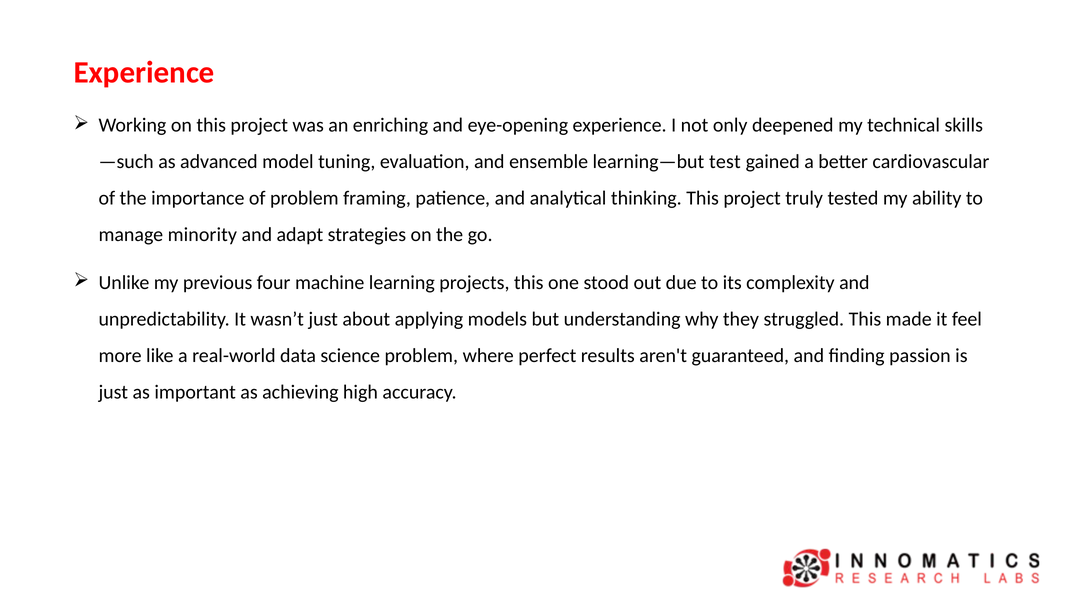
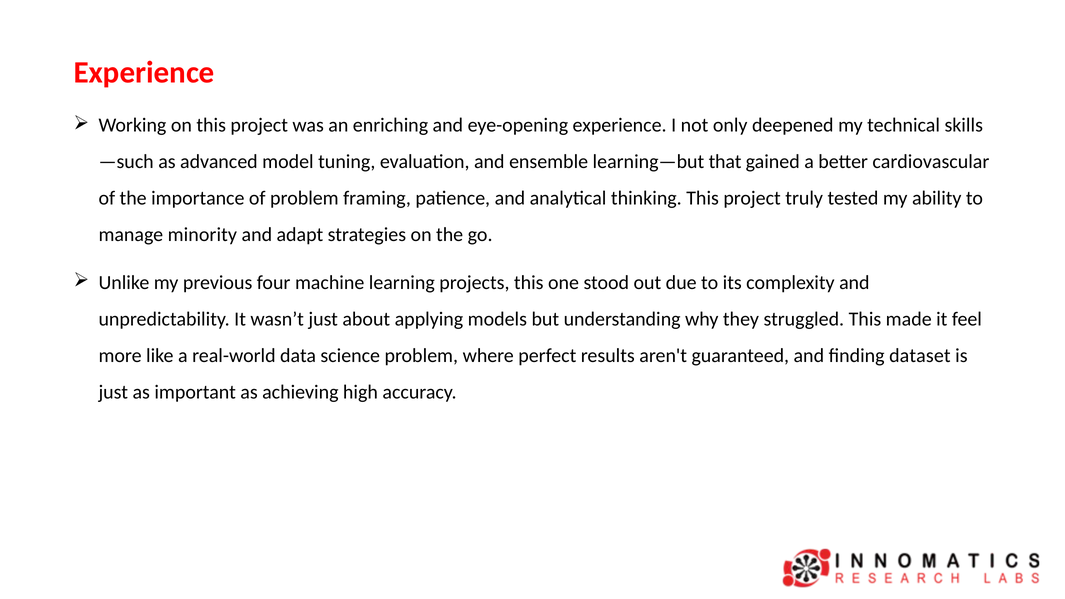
test: test -> that
passion: passion -> dataset
